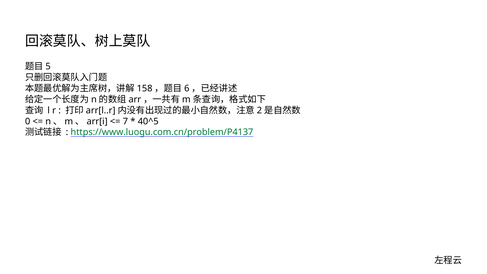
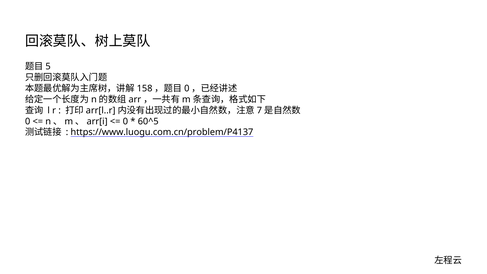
6 at (187, 88): 6 -> 0
2: 2 -> 7
7 at (125, 121): 7 -> 0
40^5: 40^5 -> 60^5
https://www.luogu.com.cn/problem/P4137 colour: green -> black
